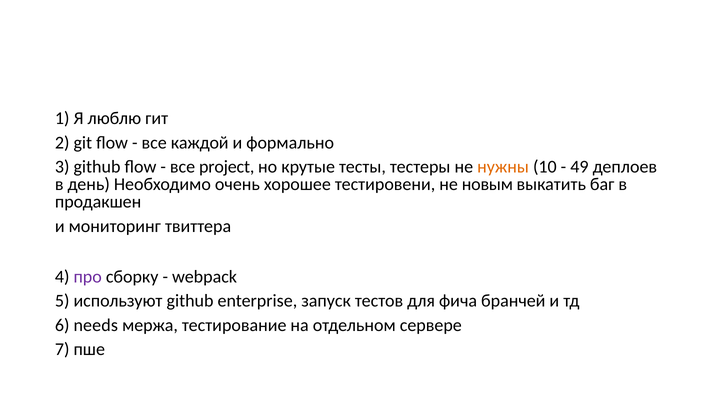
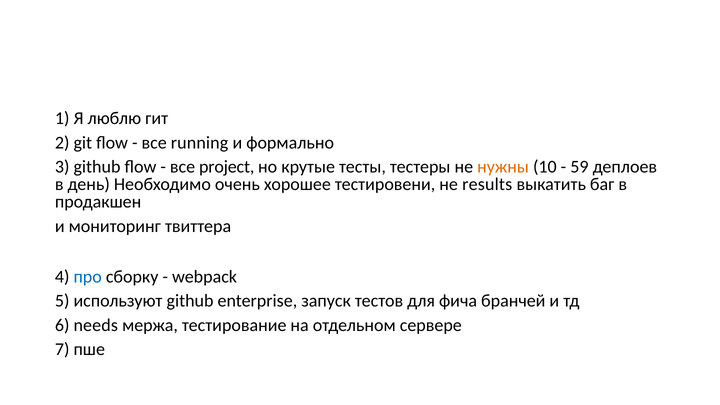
каждой: каждой -> running
49: 49 -> 59
новым: новым -> results
про colour: purple -> blue
